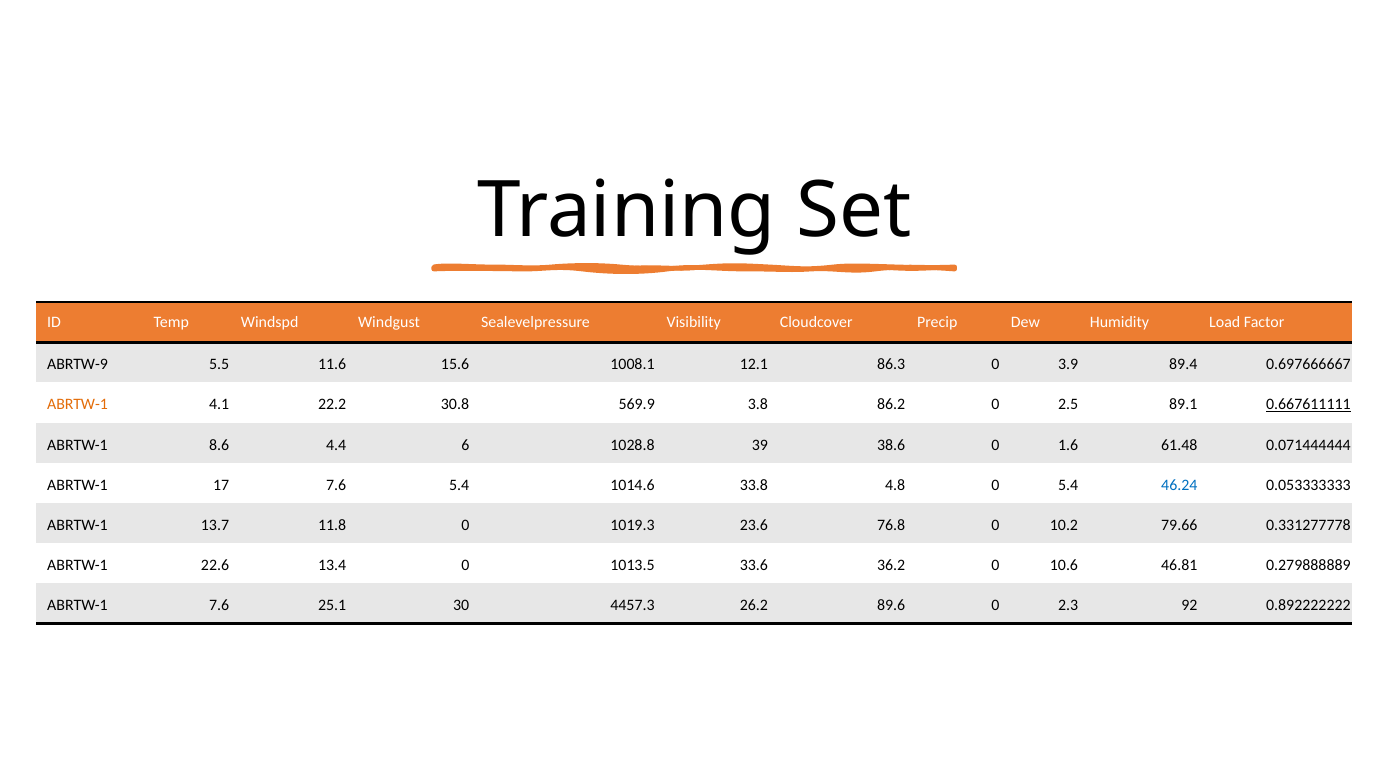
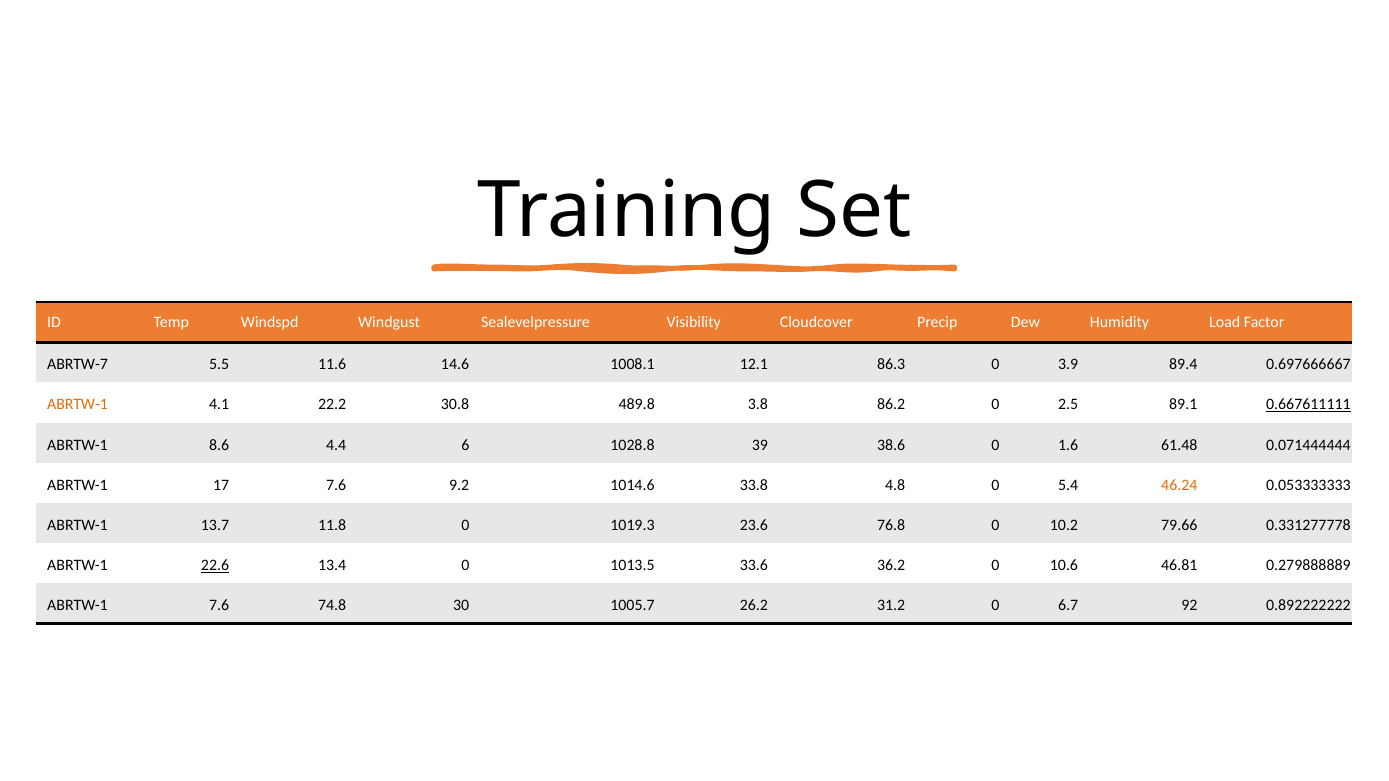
ABRTW-9: ABRTW-9 -> ABRTW-7
15.6: 15.6 -> 14.6
569.9: 569.9 -> 489.8
7.6 5.4: 5.4 -> 9.2
46.24 colour: blue -> orange
22.6 underline: none -> present
25.1: 25.1 -> 74.8
4457.3: 4457.3 -> 1005.7
89.6: 89.6 -> 31.2
2.3: 2.3 -> 6.7
